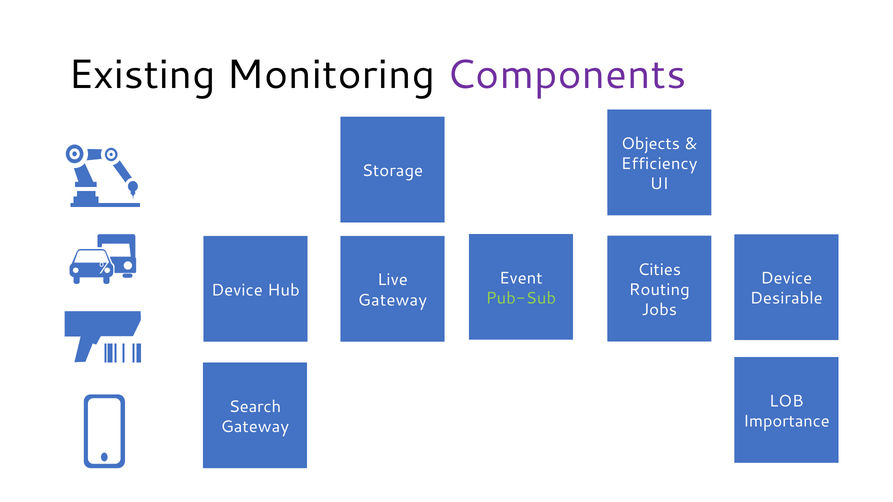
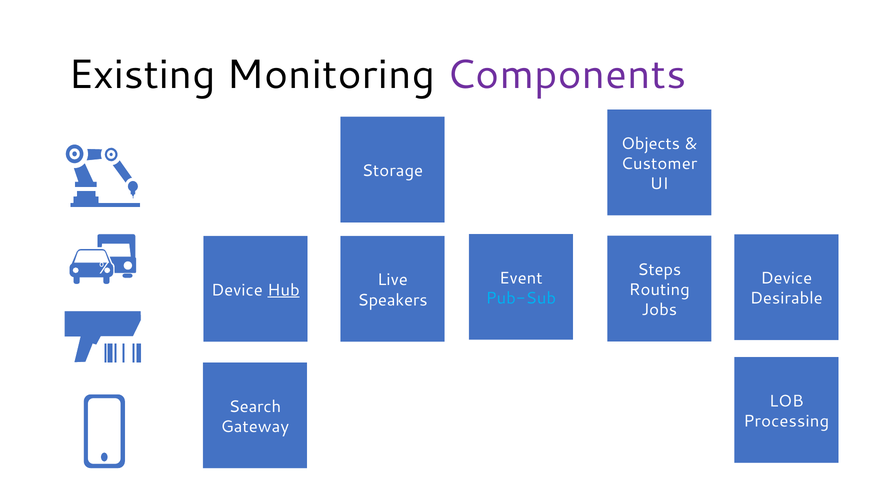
Efficiency: Efficiency -> Customer
Cities: Cities -> Steps
Hub underline: none -> present
Pub-Sub colour: light green -> light blue
Gateway at (392, 300): Gateway -> Speakers
Importance: Importance -> Processing
